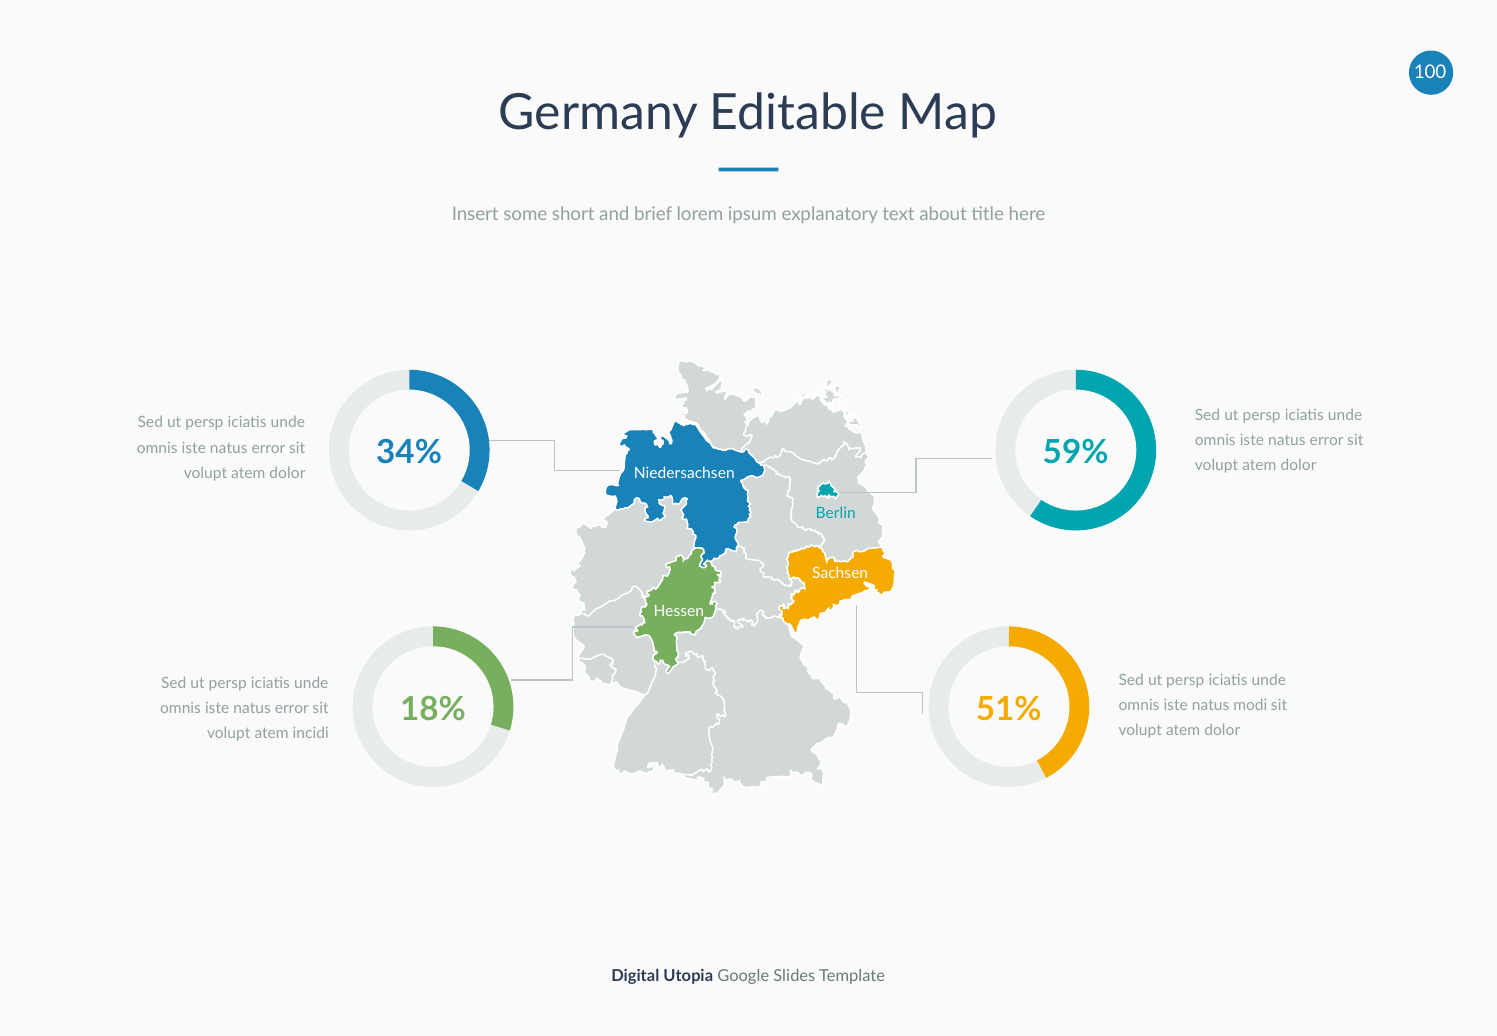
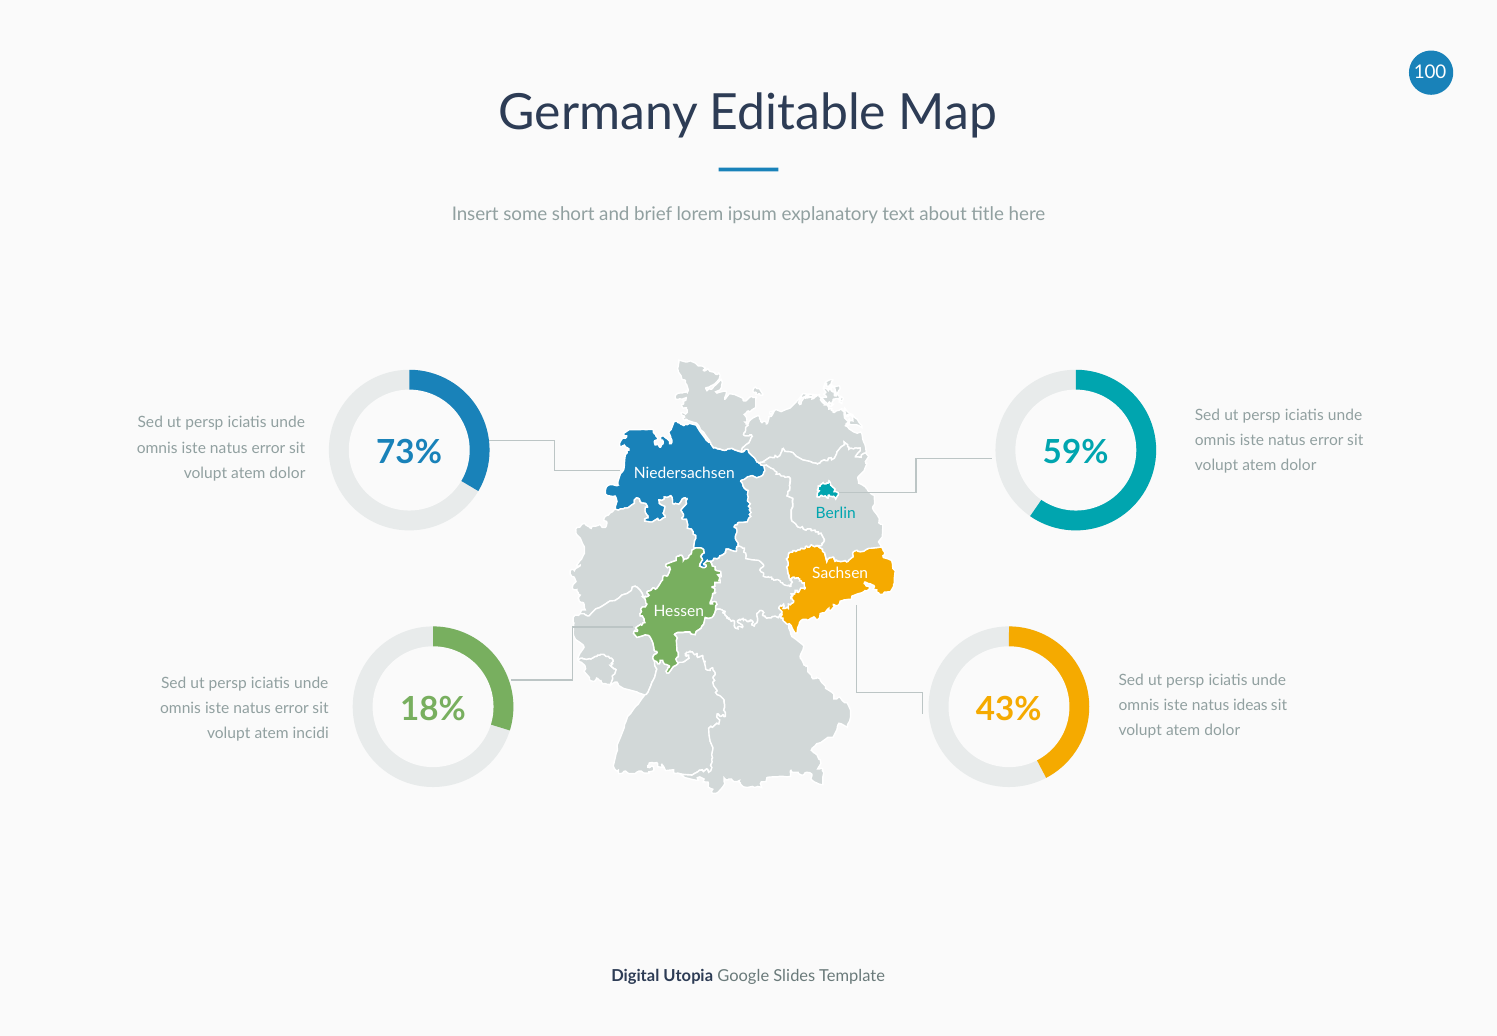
34%: 34% -> 73%
51%: 51% -> 43%
modi: modi -> ideas
